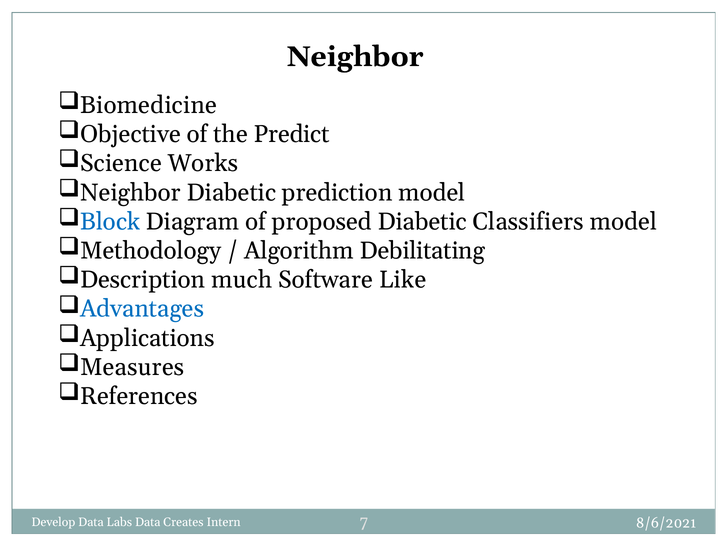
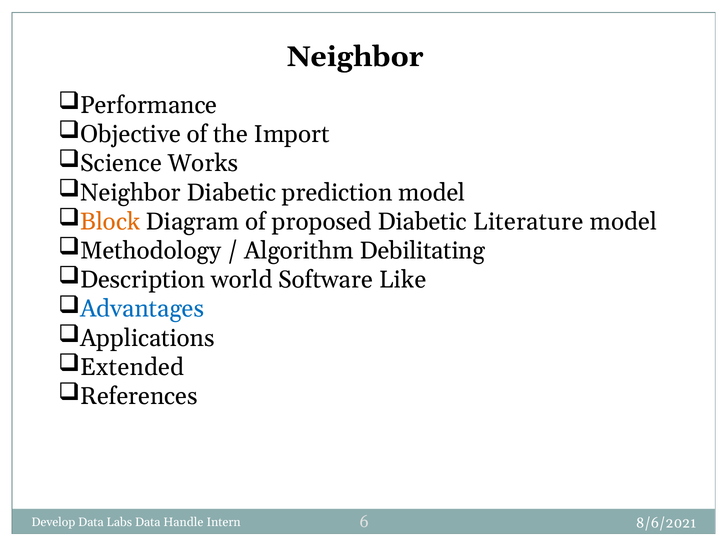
Biomedicine: Biomedicine -> Performance
Predict: Predict -> Import
Block colour: blue -> orange
Classifiers: Classifiers -> Literature
much: much -> world
Measures: Measures -> Extended
Creates: Creates -> Handle
7: 7 -> 6
